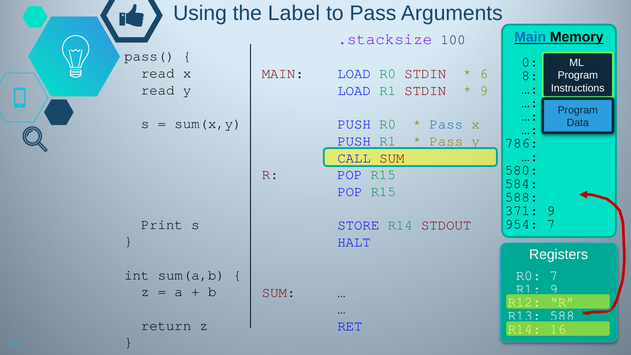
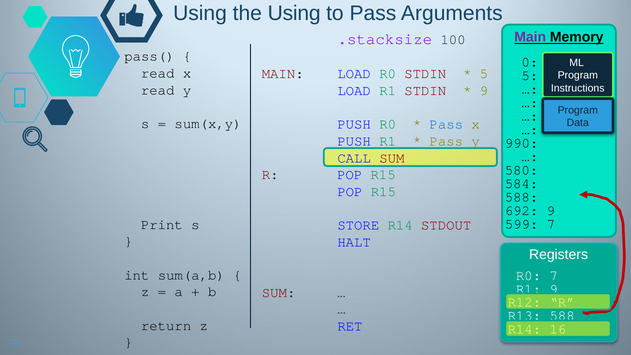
the Label: Label -> Using
Main at (530, 37) colour: blue -> purple
6 at (484, 74): 6 -> 5
8 at (530, 76): 8 -> 5
786: 786 -> 990
371: 371 -> 692
954: 954 -> 599
